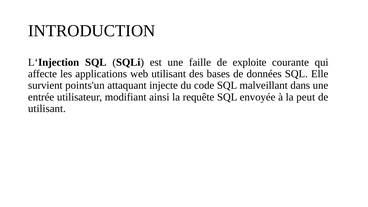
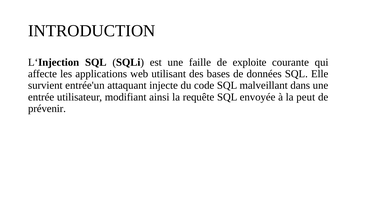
points'un: points'un -> entrée'un
utilisant at (47, 109): utilisant -> prévenir
